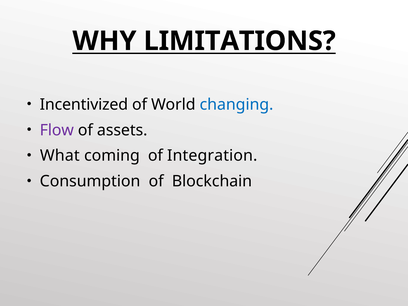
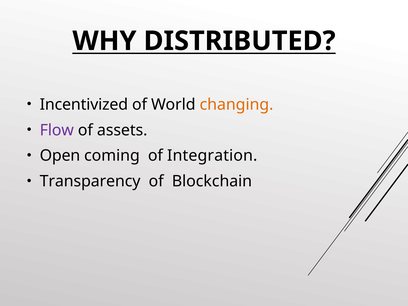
LIMITATIONS: LIMITATIONS -> DISTRIBUTED
changing colour: blue -> orange
What: What -> Open
Consumption: Consumption -> Transparency
